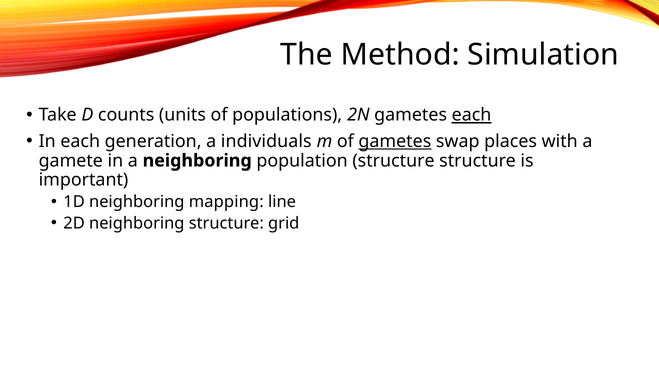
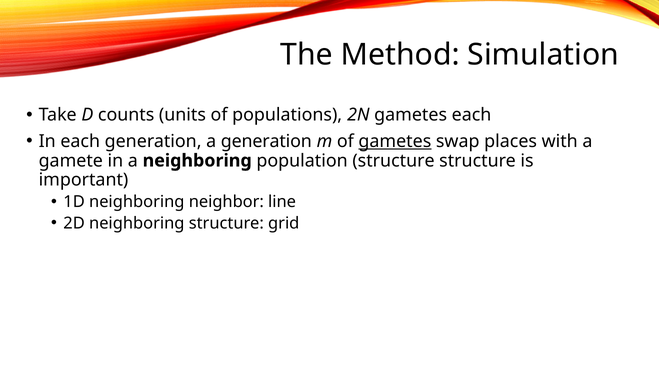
each at (472, 115) underline: present -> none
a individuals: individuals -> generation
mapping: mapping -> neighbor
